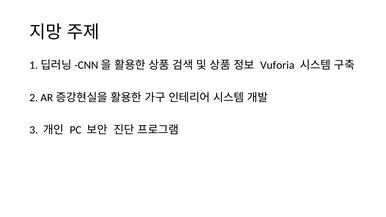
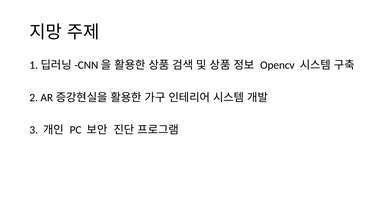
Vuforia: Vuforia -> Opencv
